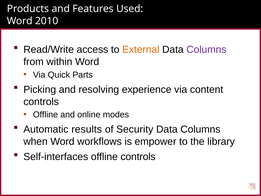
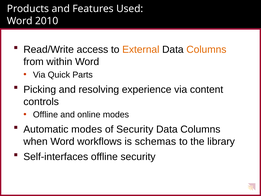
Columns at (206, 49) colour: purple -> orange
Automatic results: results -> modes
empower: empower -> schemas
offline controls: controls -> security
